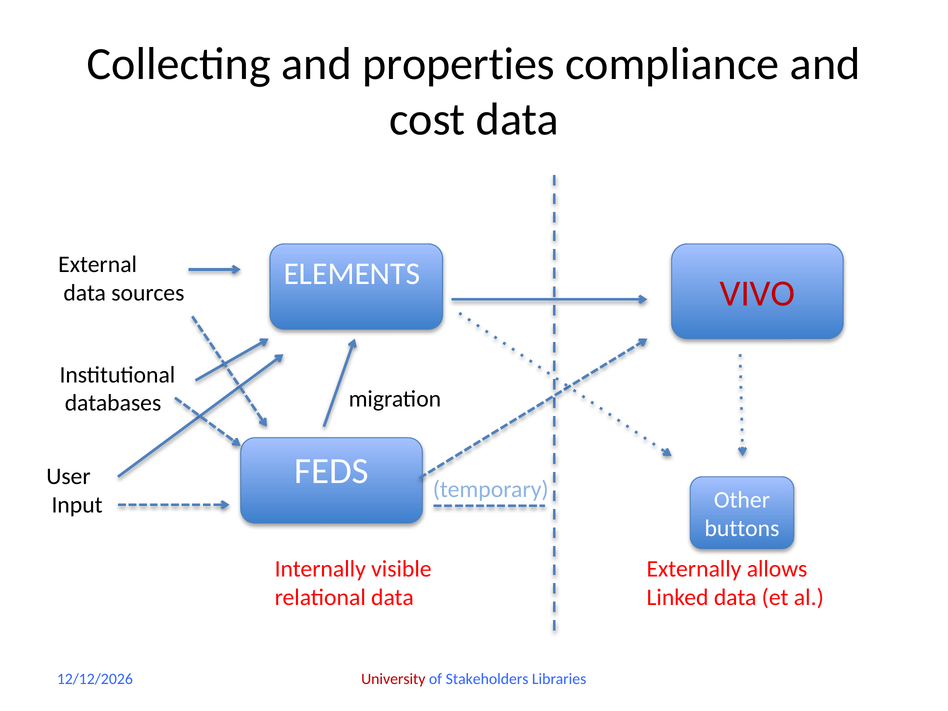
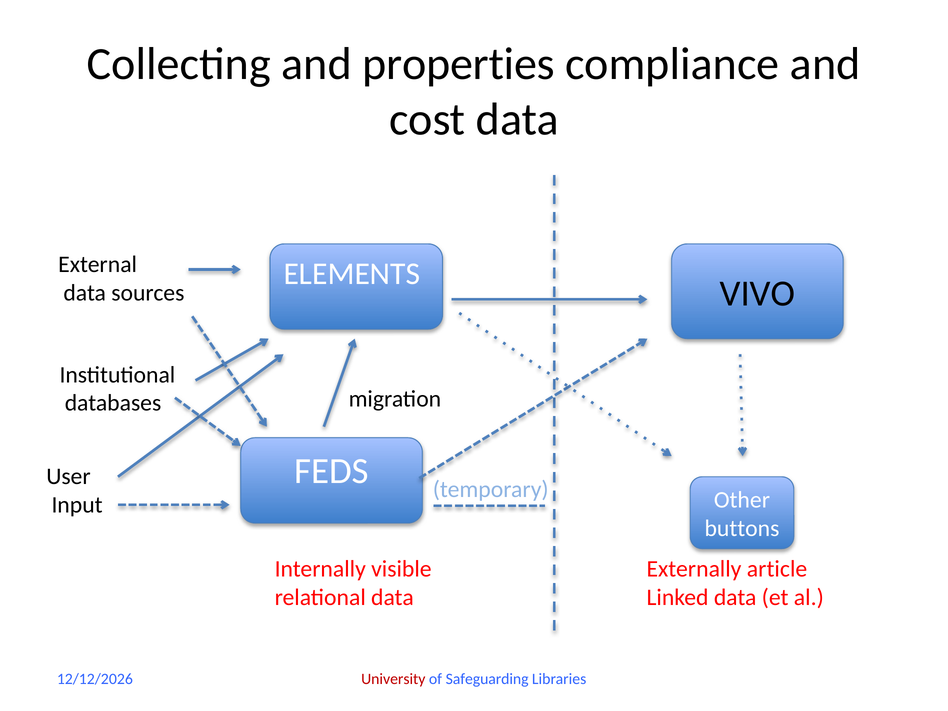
VIVO colour: red -> black
allows: allows -> article
Stakeholders: Stakeholders -> Safeguarding
